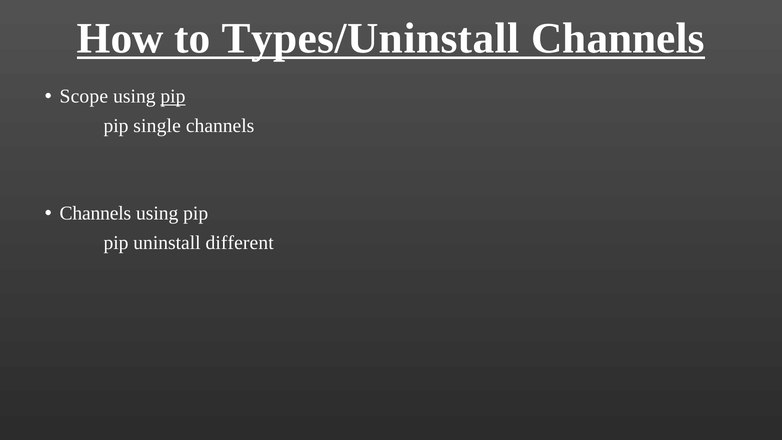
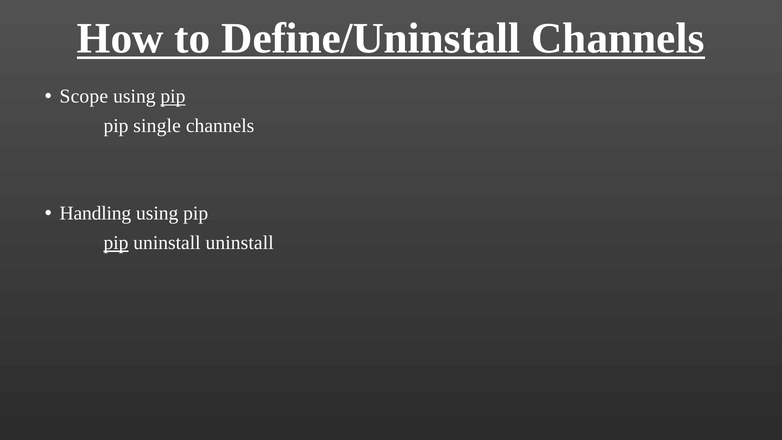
Types/Uninstall: Types/Uninstall -> Define/Uninstall
Channels at (95, 213): Channels -> Handling
pip at (116, 243) underline: none -> present
uninstall different: different -> uninstall
